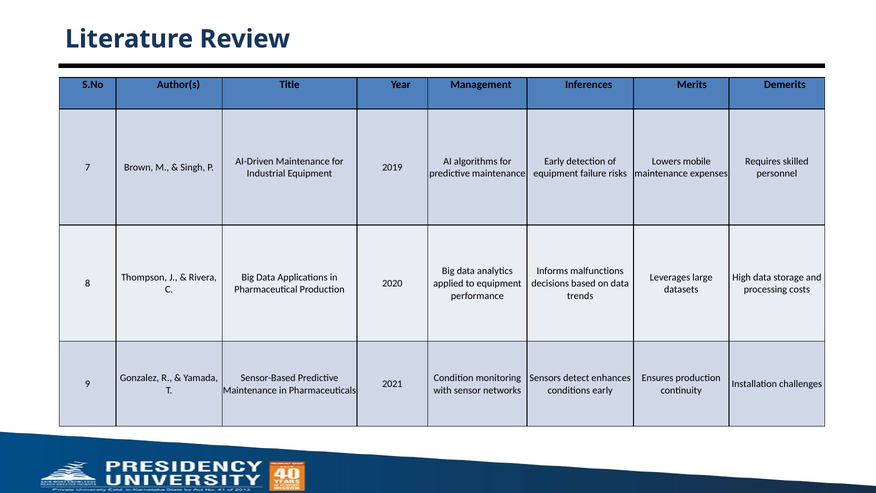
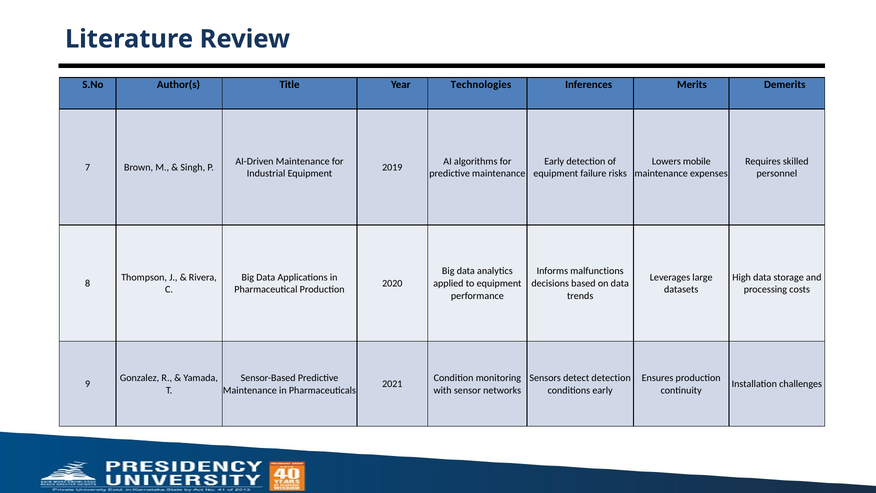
Management: Management -> Technologies
detect enhances: enhances -> detection
